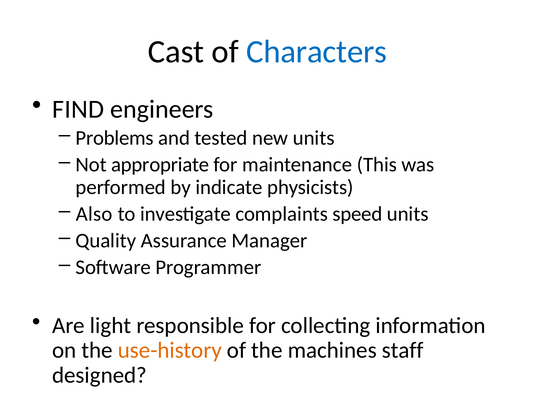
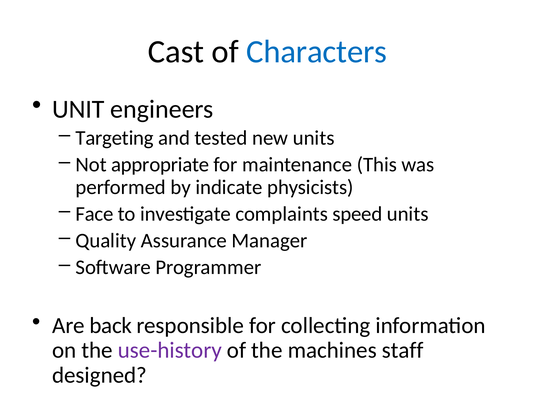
FIND: FIND -> UNIT
Problems: Problems -> Targeting
Also: Also -> Face
light: light -> back
use-history colour: orange -> purple
